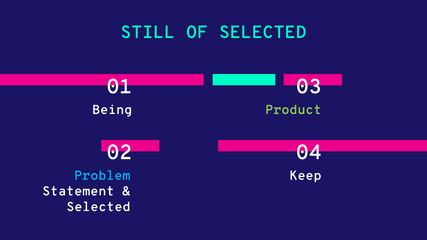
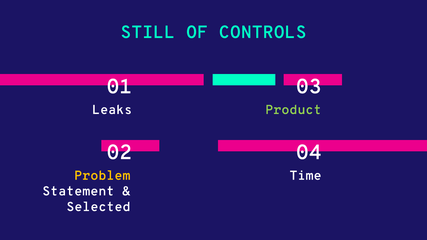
OF SELECTED: SELECTED -> CONTROLS
Being: Being -> Leaks
Problem colour: light blue -> yellow
Keep: Keep -> Time
